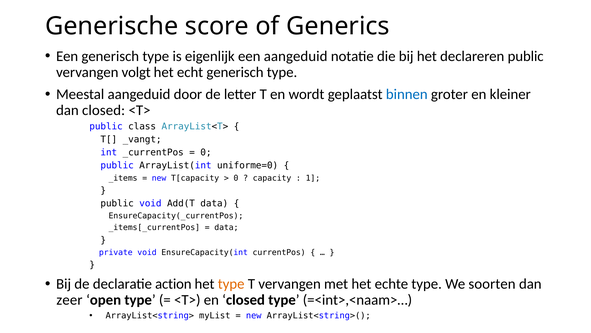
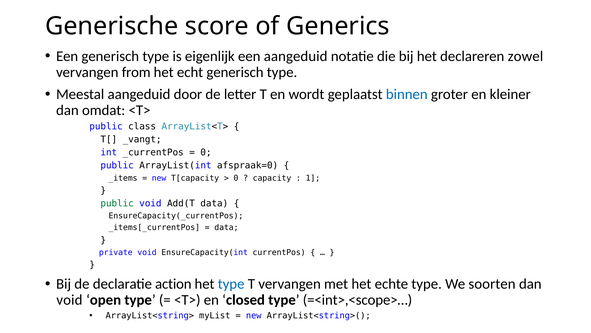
declareren public: public -> zowel
volgt: volgt -> from
dan closed: closed -> omdat
uniforme=0: uniforme=0 -> afspraak=0
public at (117, 203) colour: black -> green
type at (231, 284) colour: orange -> blue
zeer at (69, 299): zeer -> void
=<int>,<naam>…: =<int>,<naam>… -> =<int>,<scope>…
